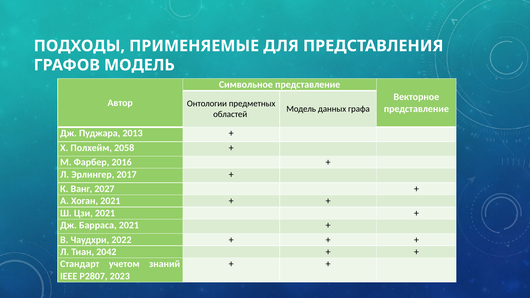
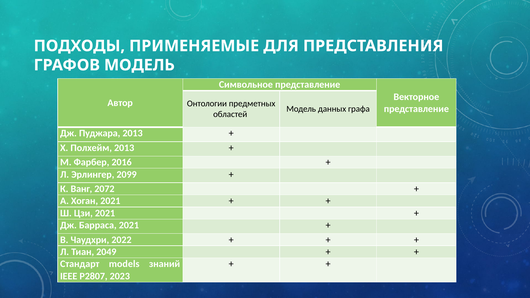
Полхейм 2058: 2058 -> 2013
2017: 2017 -> 2099
2027: 2027 -> 2072
2042: 2042 -> 2049
учетом: учетом -> models
